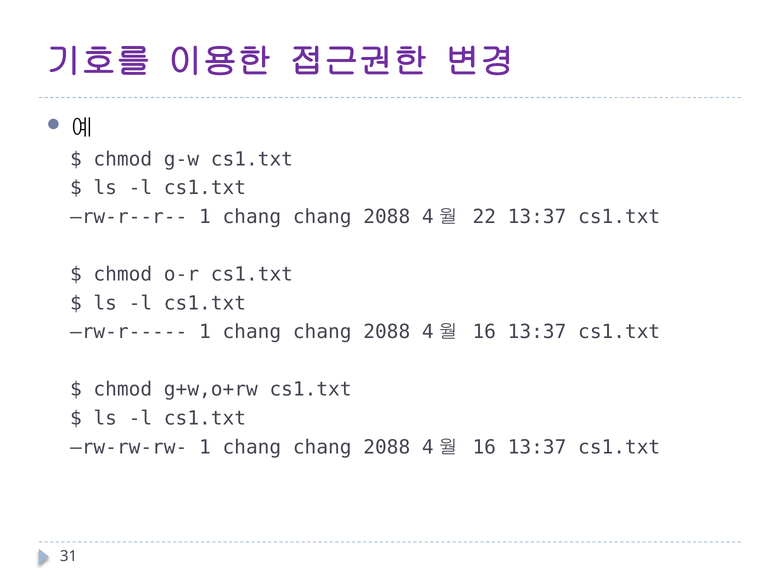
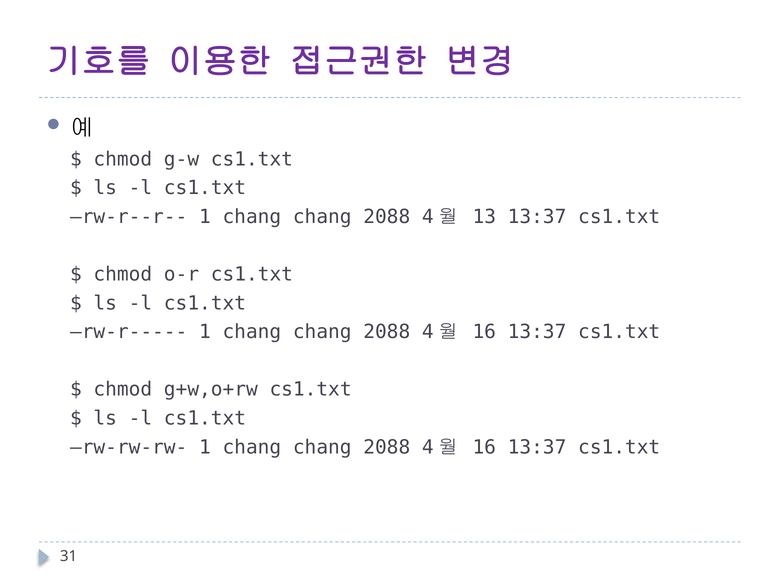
22: 22 -> 13
